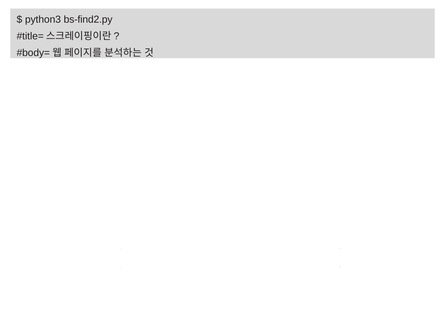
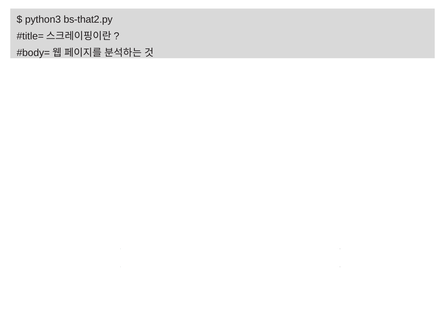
bs-find2.py: bs-find2.py -> bs-that2.py
